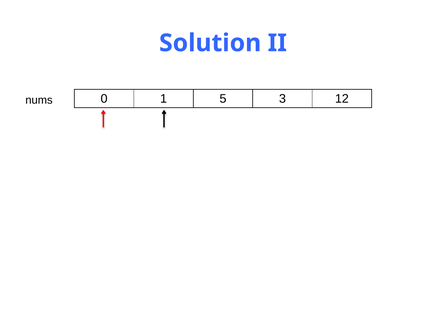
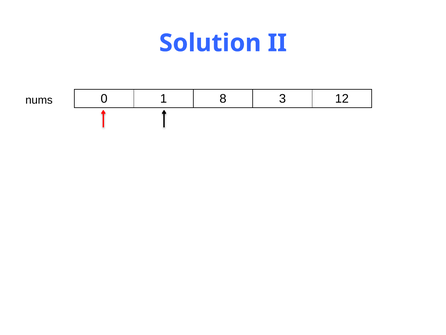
5: 5 -> 8
